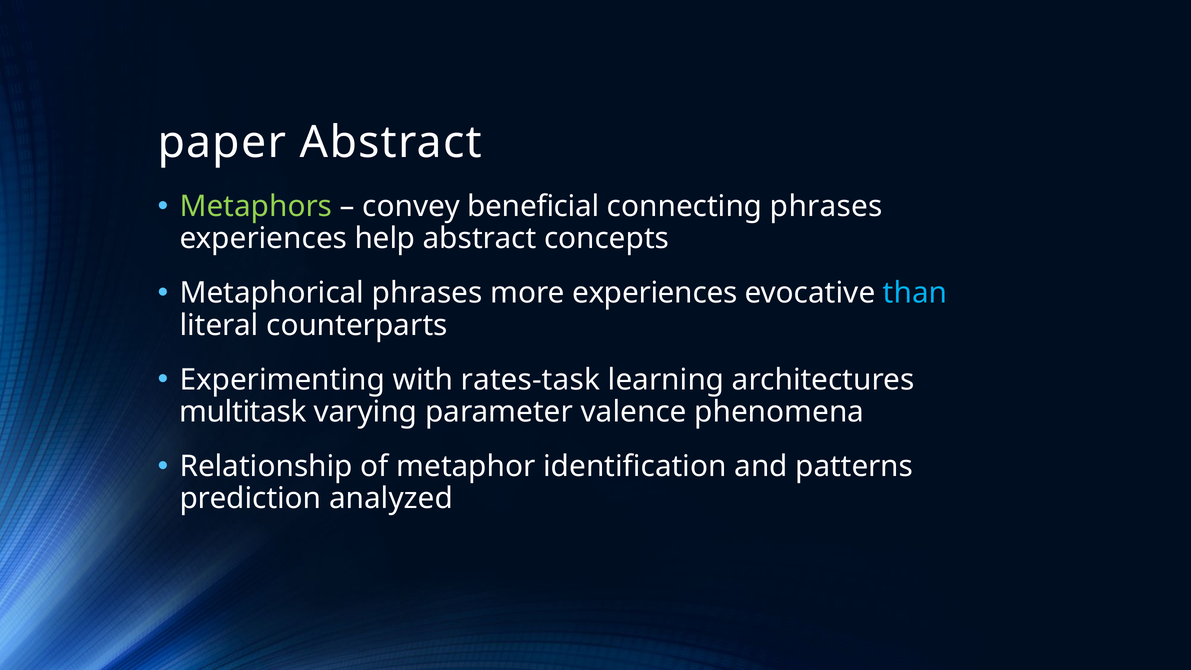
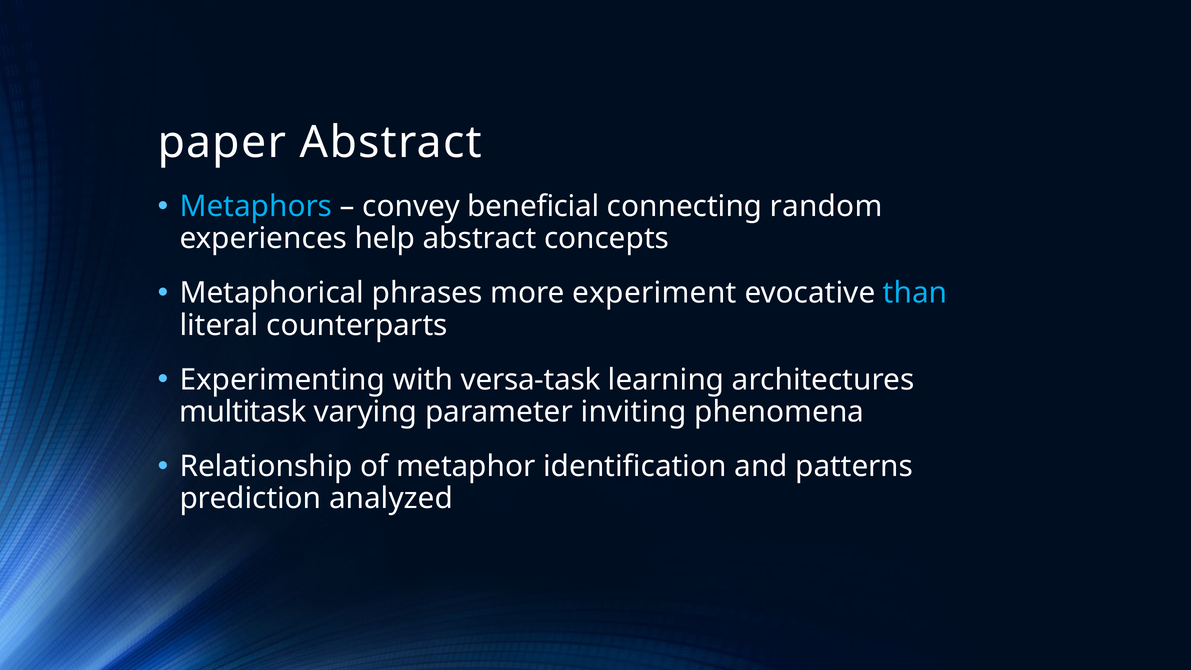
Metaphors colour: light green -> light blue
connecting phrases: phrases -> random
more experiences: experiences -> experiment
rates-task: rates-task -> versa-task
valence: valence -> inviting
